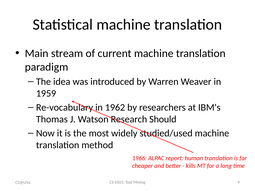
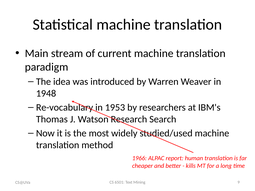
1959: 1959 -> 1948
1962: 1962 -> 1953
Should: Should -> Search
